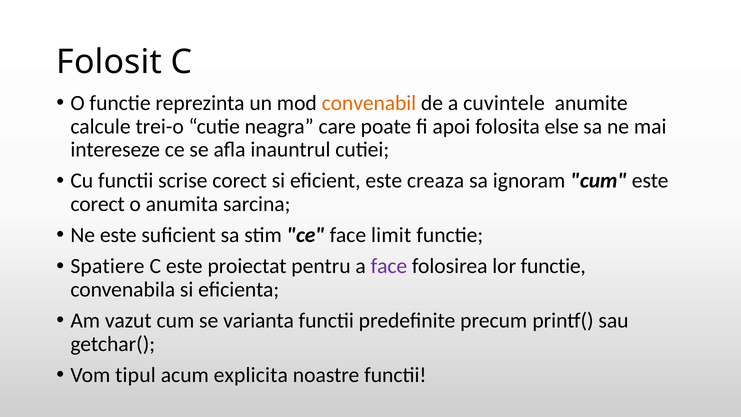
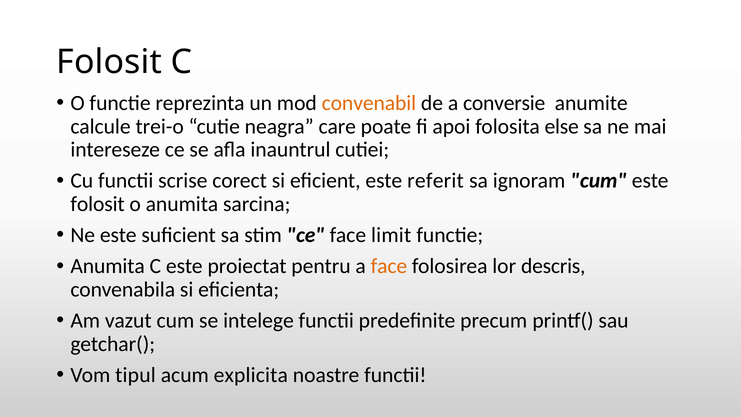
cuvintele: cuvintele -> conversie
creaza: creaza -> referit
corect at (98, 204): corect -> folosit
Spatiere at (107, 266): Spatiere -> Anumita
face at (389, 266) colour: purple -> orange
lor functie: functie -> descris
varianta: varianta -> intelege
